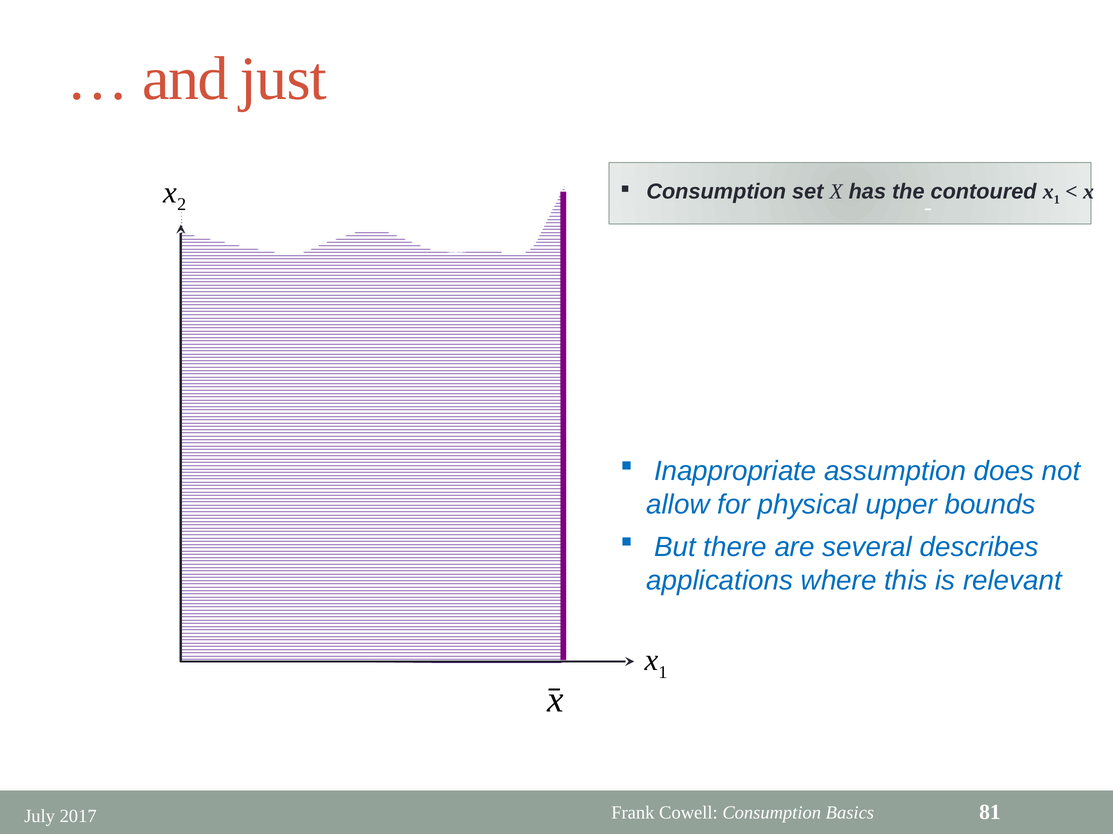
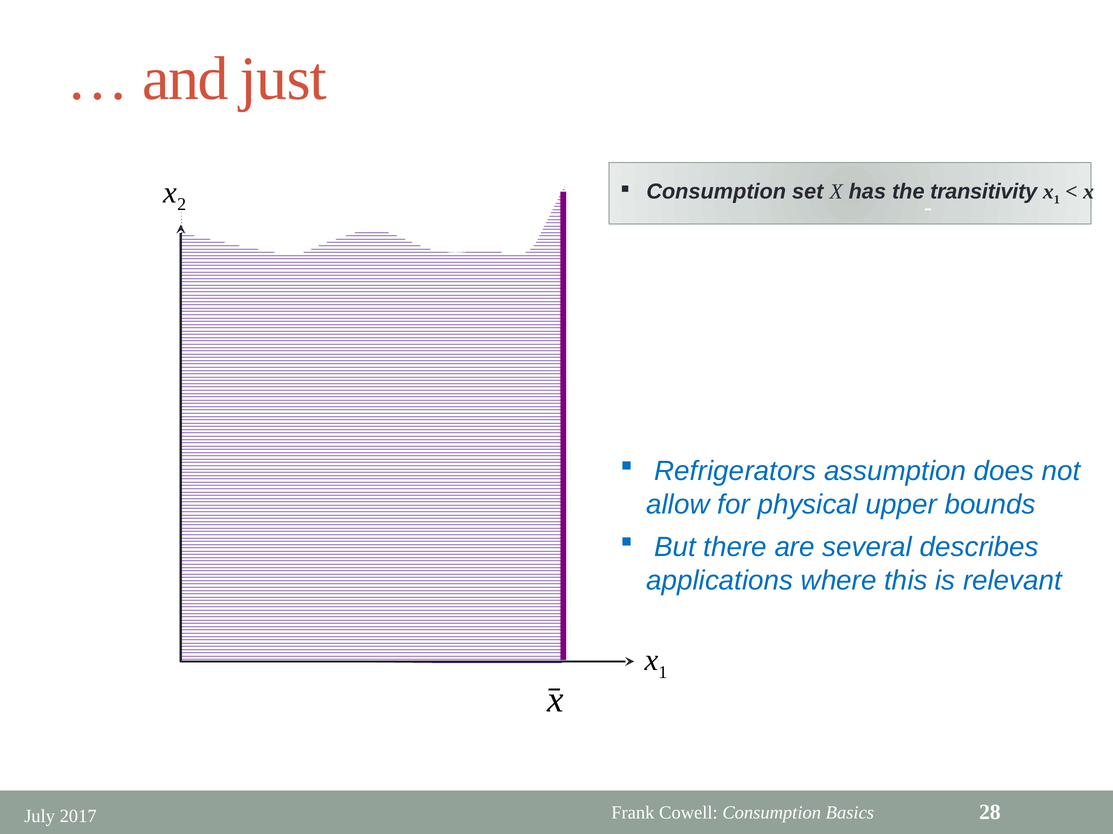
contoured: contoured -> transitivity
Inappropriate: Inappropriate -> Refrigerators
81: 81 -> 28
